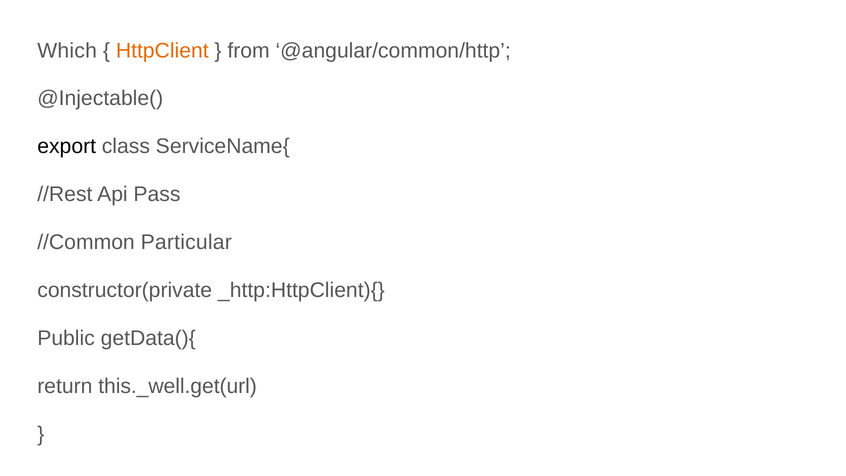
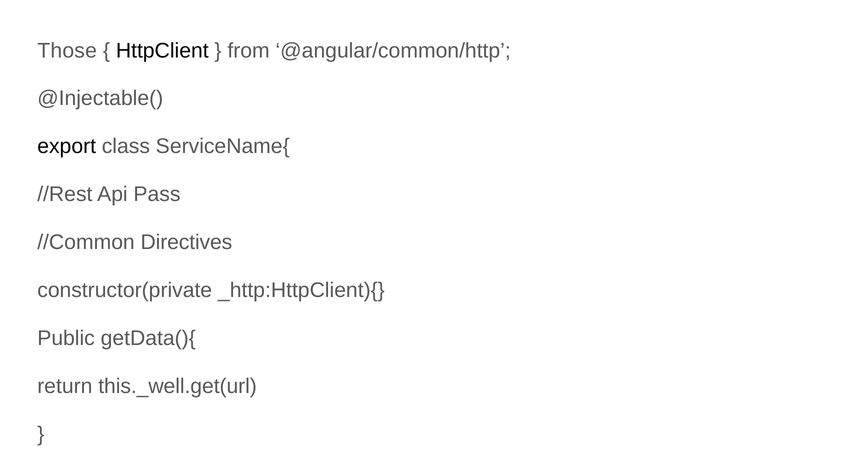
Which: Which -> Those
HttpClient colour: orange -> black
Particular: Particular -> Directives
